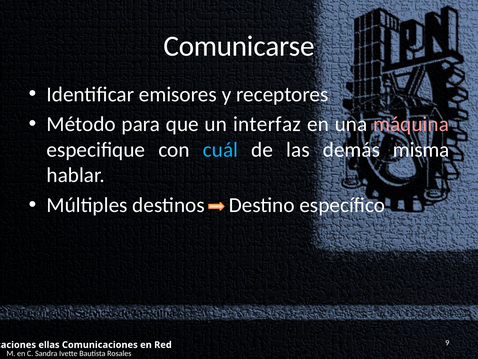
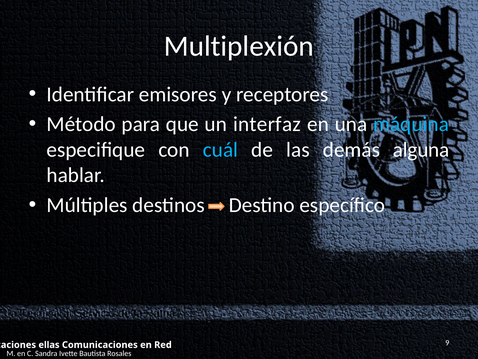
Comunicarse: Comunicarse -> Multiplexión
máquina colour: pink -> light blue
misma: misma -> alguna
